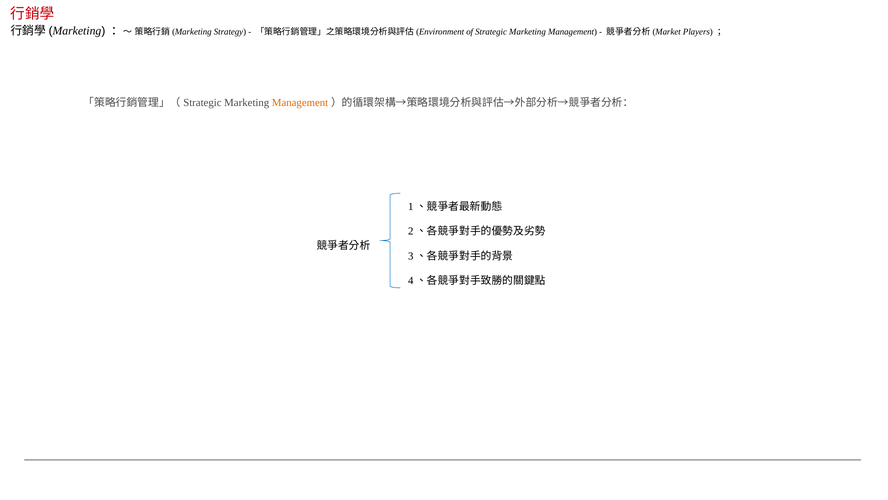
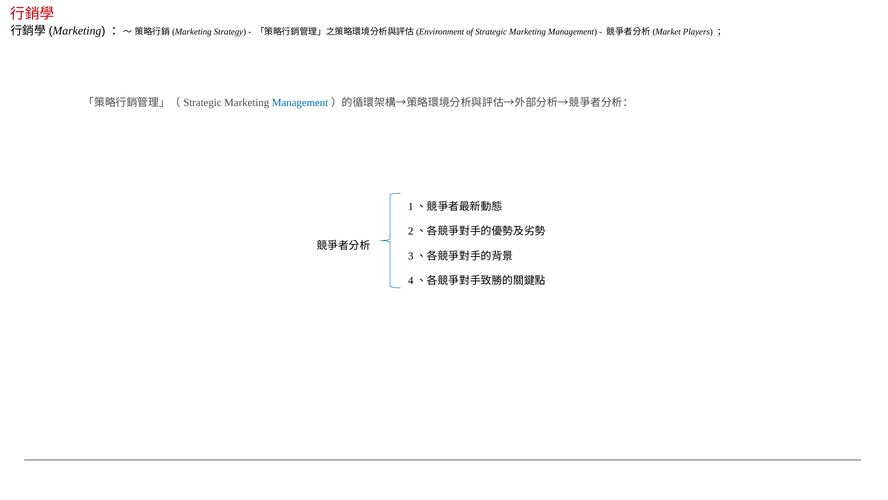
Management at (300, 103) colour: orange -> blue
